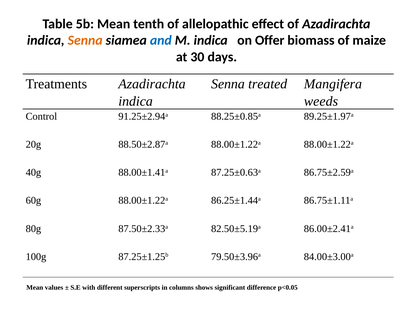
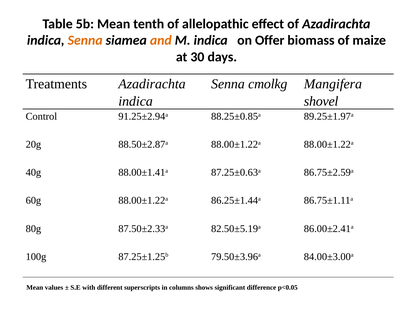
and colour: blue -> orange
treated: treated -> cmolkg
weeds: weeds -> shovel
